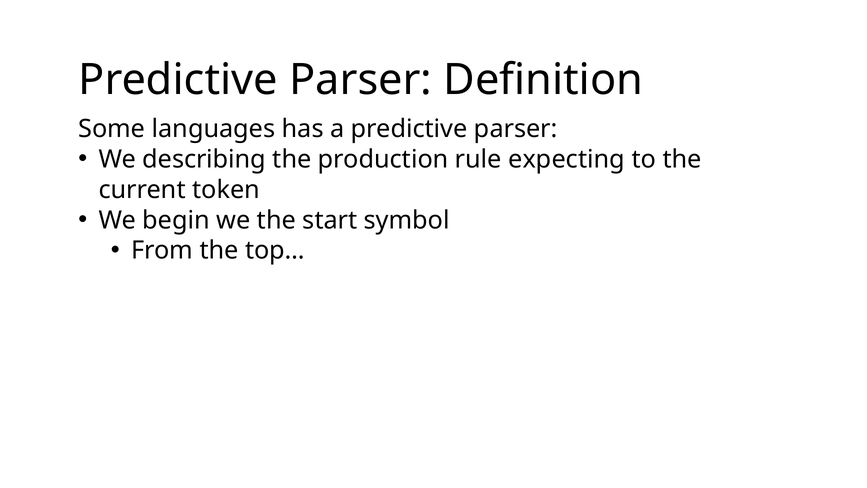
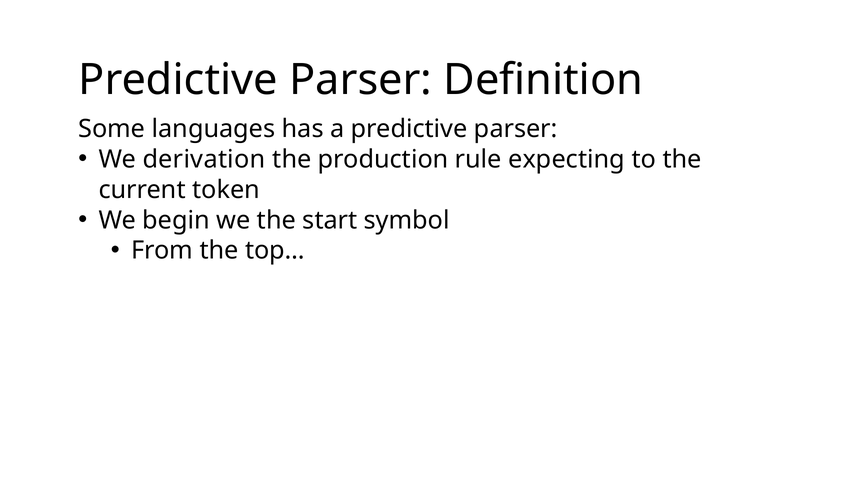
describing: describing -> derivation
